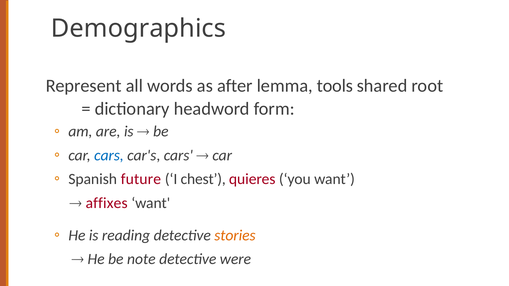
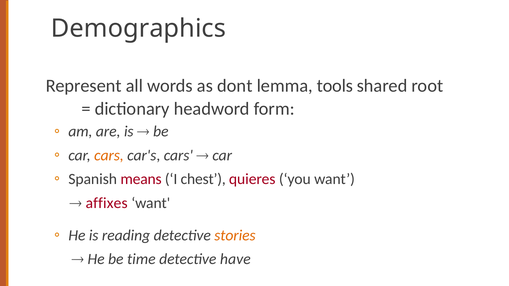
after: after -> dont
cars at (109, 155) colour: blue -> orange
future: future -> means
note: note -> time
were: were -> have
